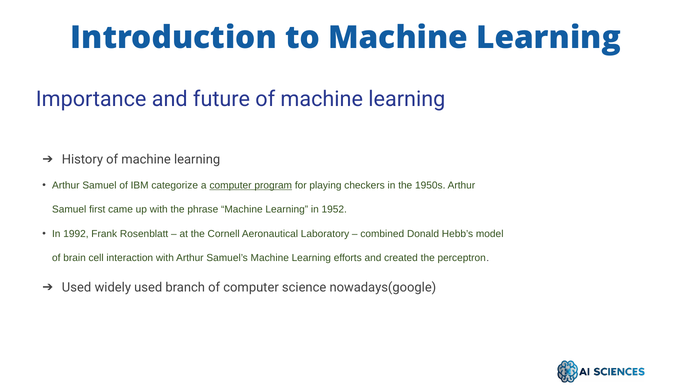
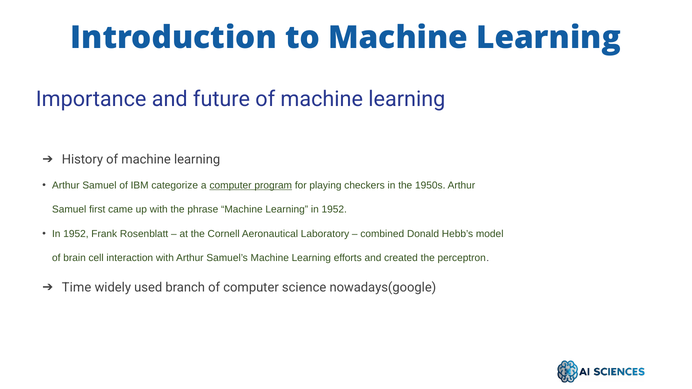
1992 at (76, 234): 1992 -> 1952
Used at (77, 288): Used -> Time
